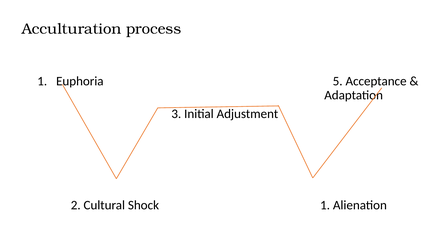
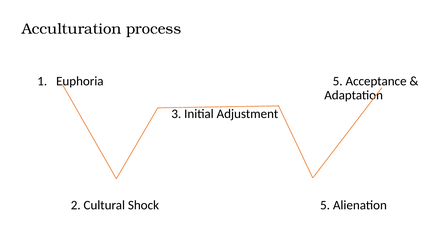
Shock 1: 1 -> 5
